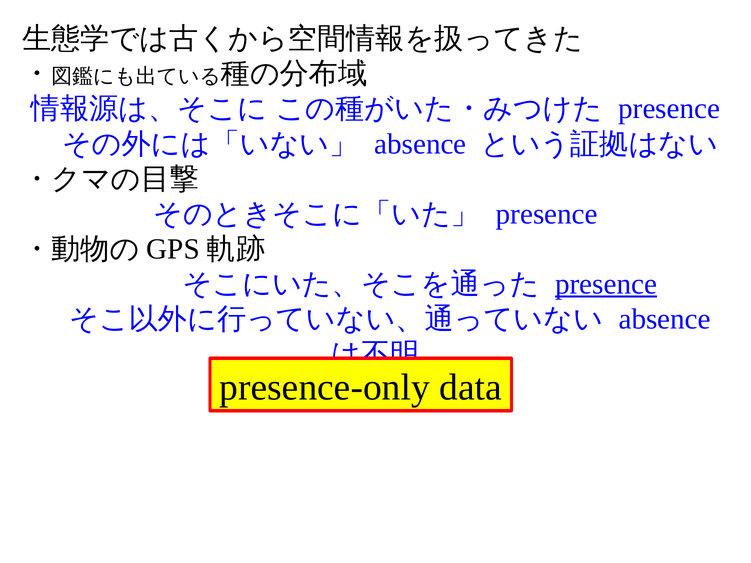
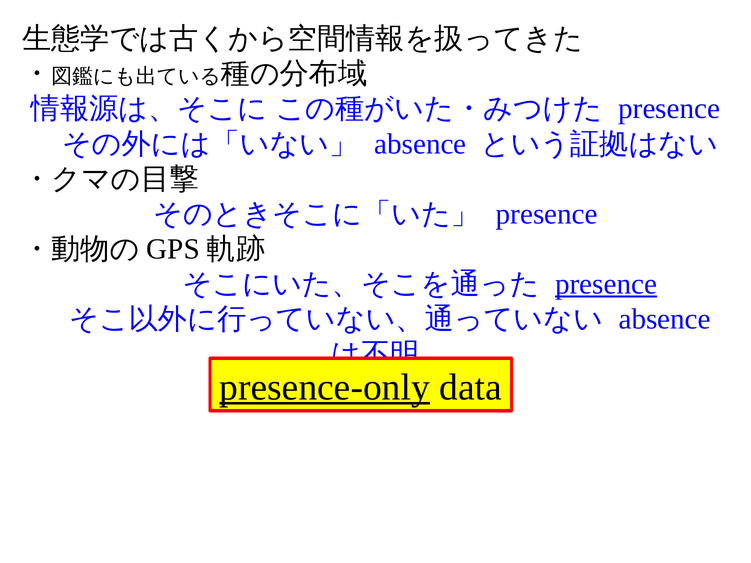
presence-only underline: none -> present
